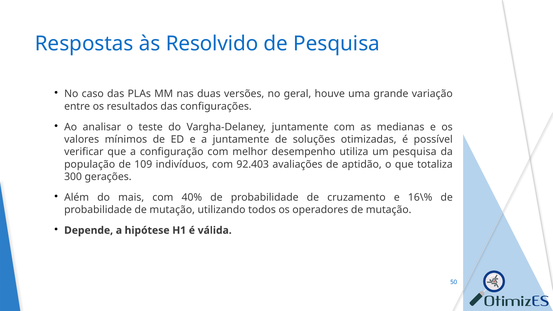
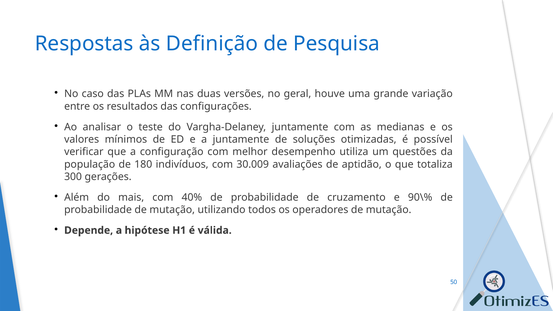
Resolvido: Resolvido -> Definição
um pesquisa: pesquisa -> questões
109: 109 -> 180
92.403: 92.403 -> 30.009
16\%: 16\% -> 90\%
